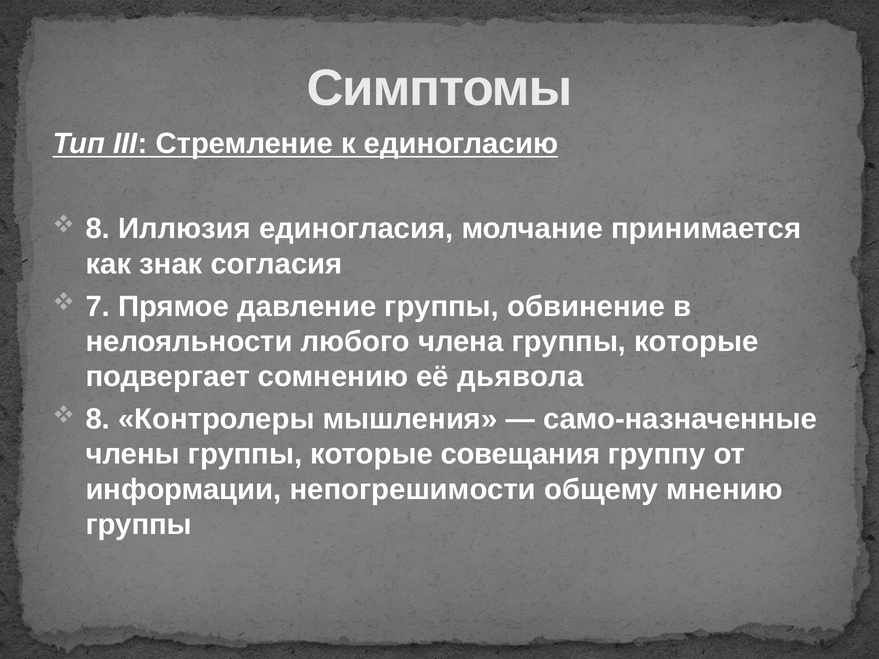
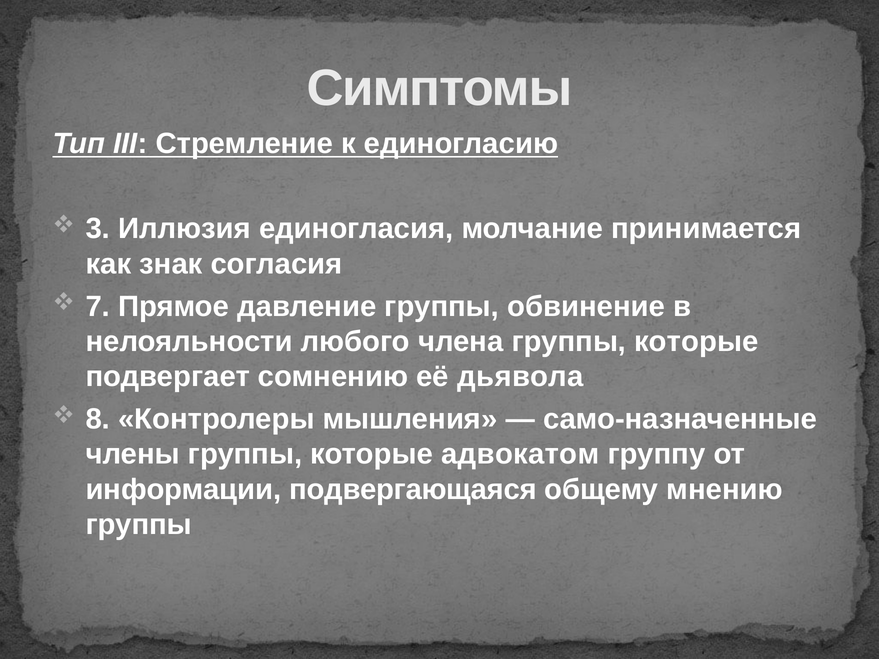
8 at (98, 229): 8 -> 3
совещания: совещания -> адвокатом
непогрешимости: непогрешимости -> подвергающаяся
